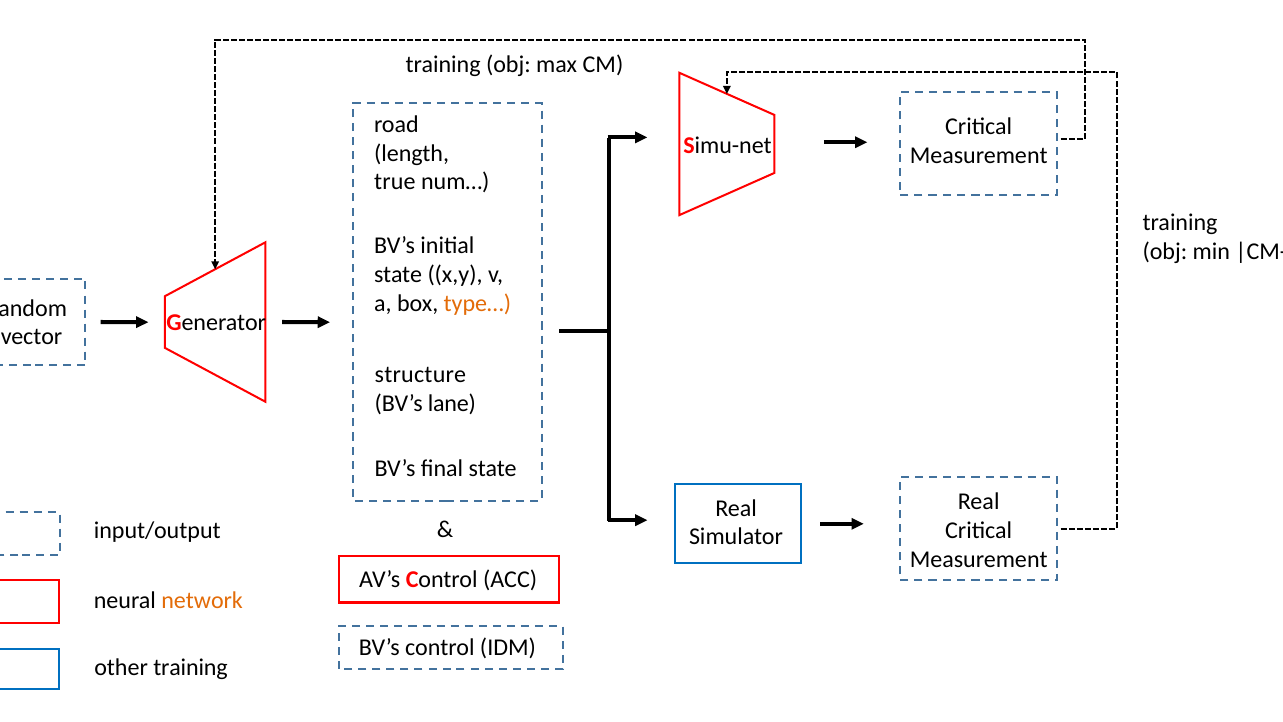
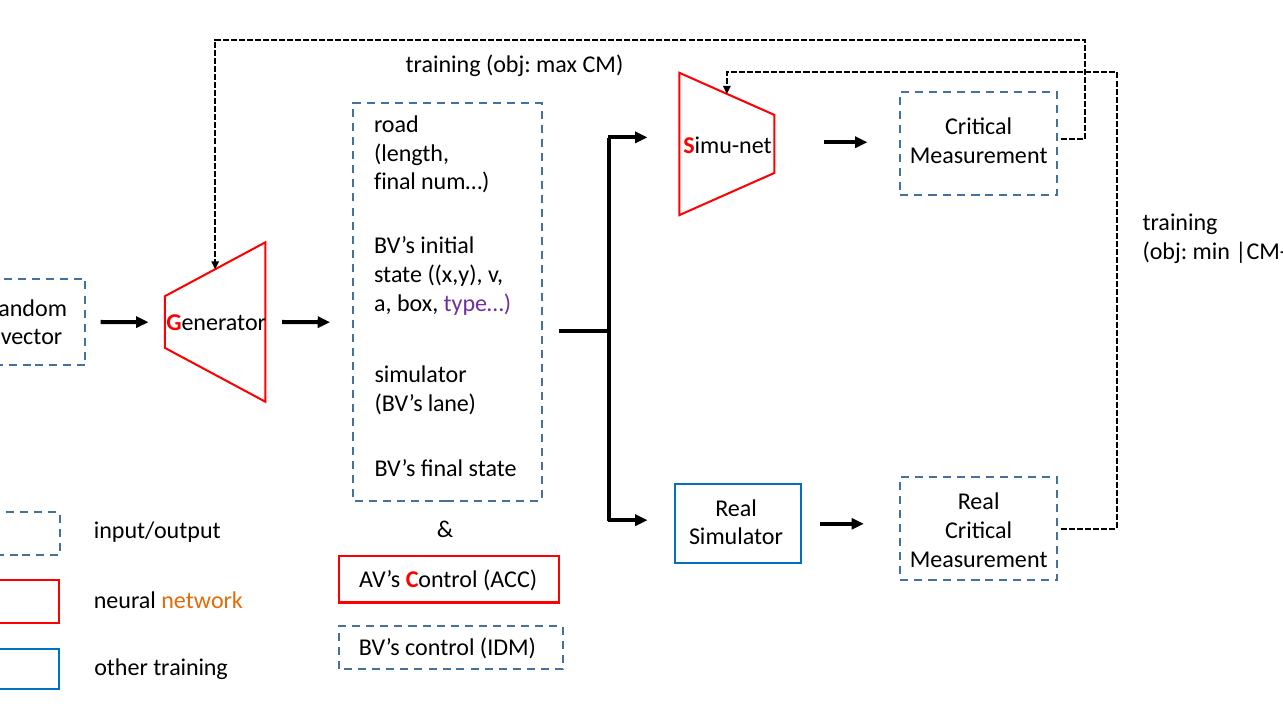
true at (395, 182): true -> final
type… colour: orange -> purple
structure at (420, 374): structure -> simulator
